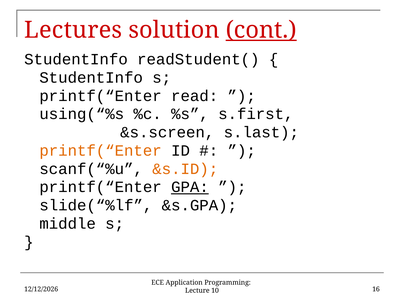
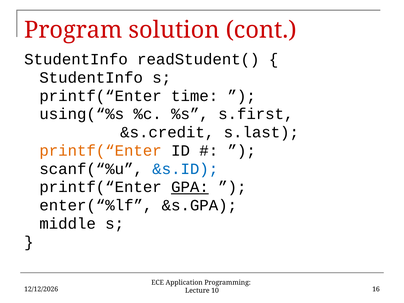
Lectures: Lectures -> Program
cont underline: present -> none
read: read -> time
&s.screen: &s.screen -> &s.credit
&s.ID colour: orange -> blue
slide(“%lf: slide(“%lf -> enter(“%lf
